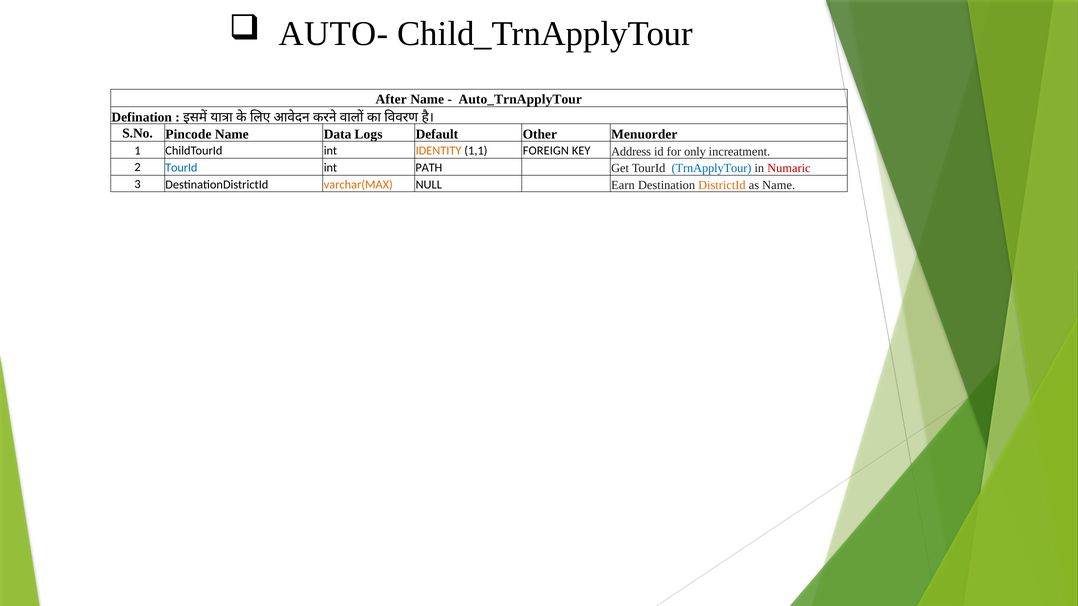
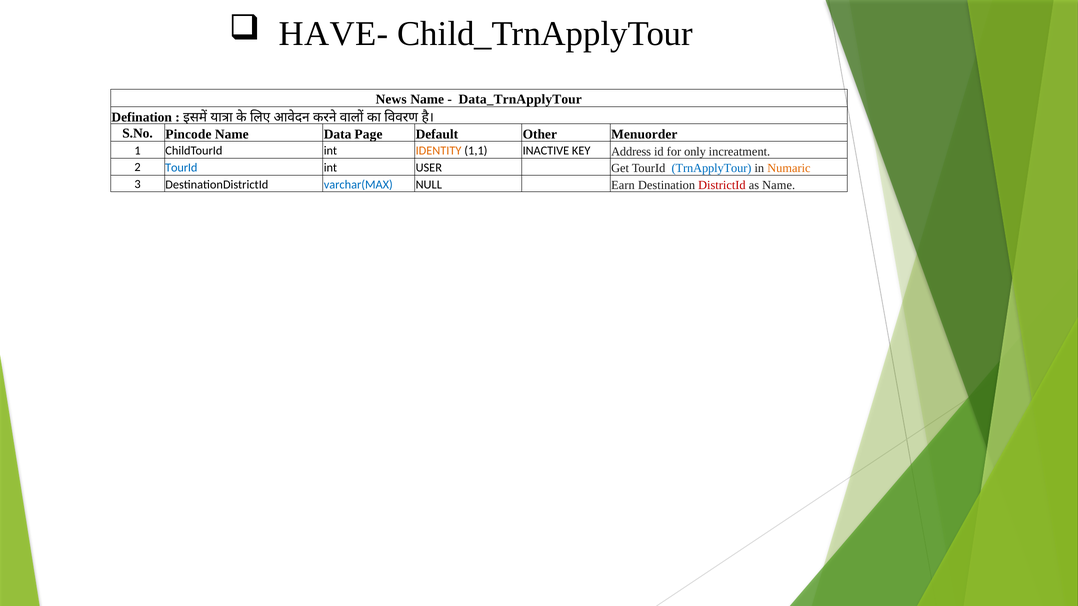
AUTO-: AUTO- -> HAVE-
After: After -> News
Auto_TrnApplyTour: Auto_TrnApplyTour -> Data_TrnApplyTour
Logs: Logs -> Page
FOREIGN: FOREIGN -> INACTIVE
PATH: PATH -> USER
Numaric colour: red -> orange
varchar(MAX colour: orange -> blue
DistrictId colour: orange -> red
